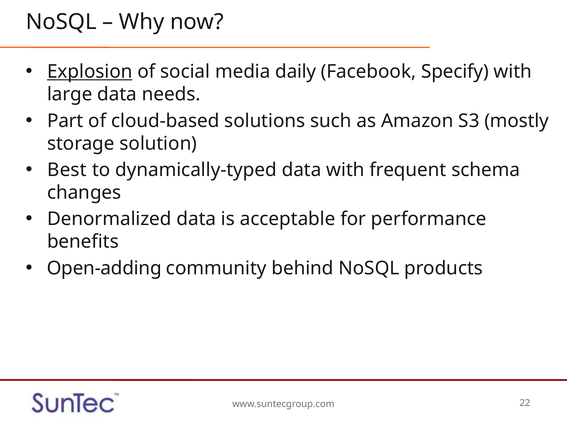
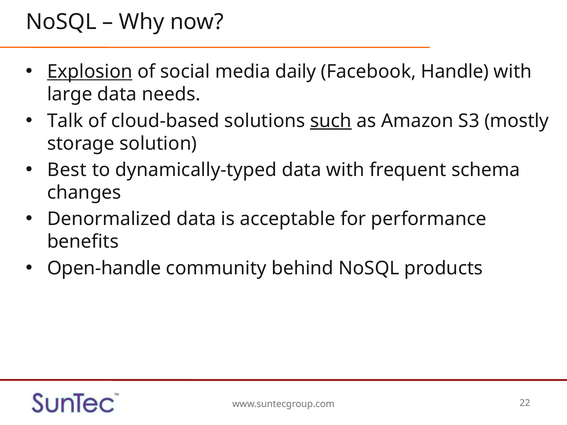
Specify: Specify -> Handle
Part: Part -> Talk
such underline: none -> present
Open-adding: Open-adding -> Open-handle
